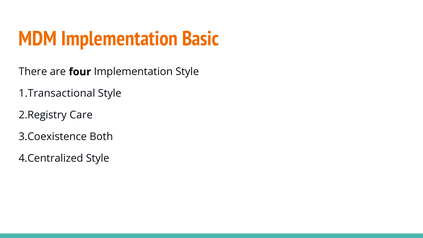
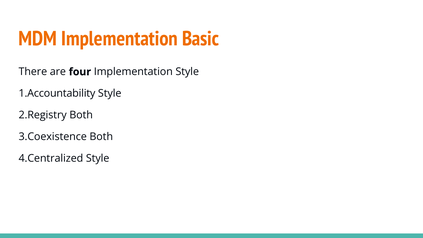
1.Transactional: 1.Transactional -> 1.Accountability
2.Registry Care: Care -> Both
